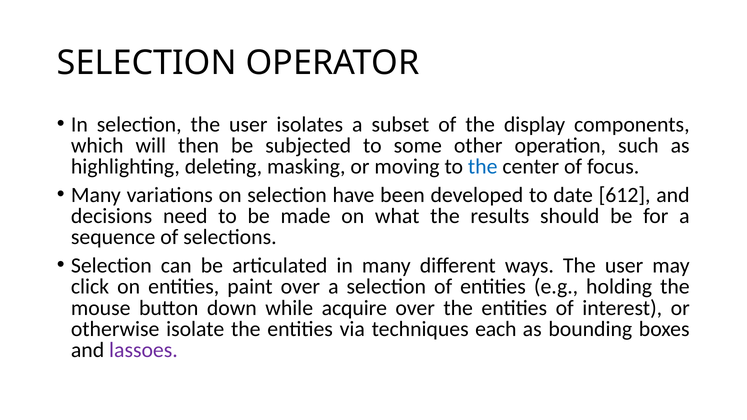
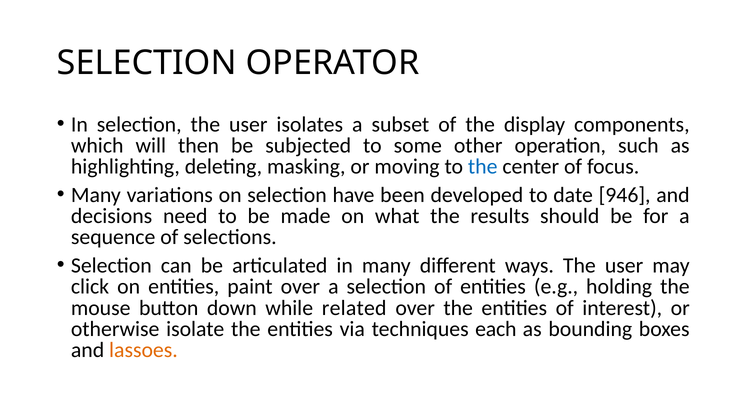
612: 612 -> 946
acquire: acquire -> related
lassoes colour: purple -> orange
